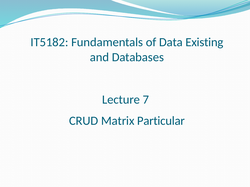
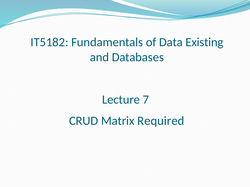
Particular: Particular -> Required
